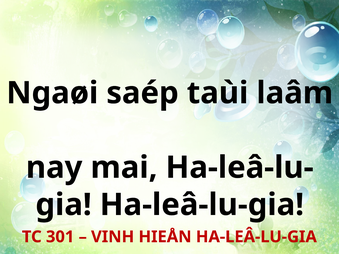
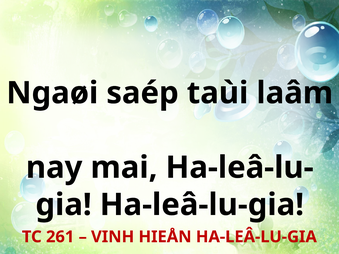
301: 301 -> 261
